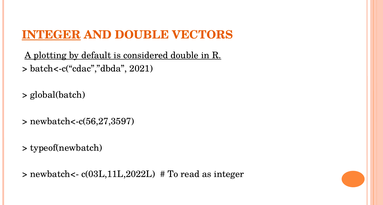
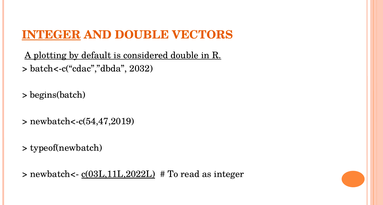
2021: 2021 -> 2032
global(batch: global(batch -> begins(batch
newbatch<-c(56,27,3597: newbatch<-c(56,27,3597 -> newbatch<-c(54,47,2019
c(03L,11L,2022L underline: none -> present
